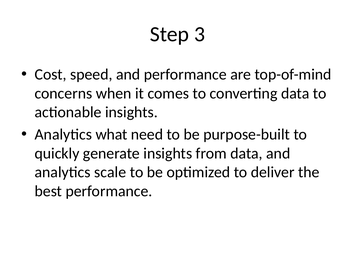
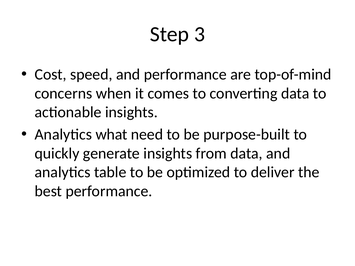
scale: scale -> table
